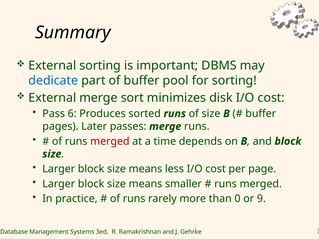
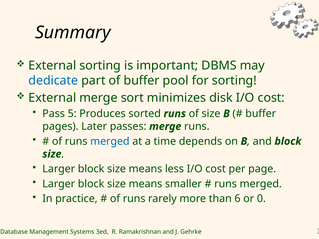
6: 6 -> 5
merged at (110, 141) colour: red -> blue
0: 0 -> 6
9: 9 -> 0
